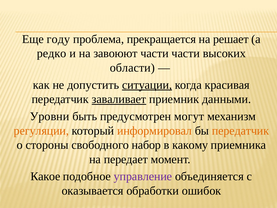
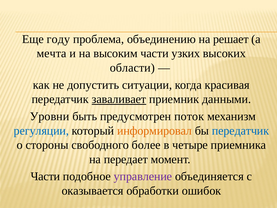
прекращается: прекращается -> объединению
редко: редко -> мечта
завоюют: завоюют -> высоким
части части: части -> узких
ситуации underline: present -> none
могут: могут -> поток
регуляции colour: orange -> blue
передатчик at (240, 131) colour: orange -> blue
набор: набор -> более
какому: какому -> четыре
Какое at (45, 176): Какое -> Части
